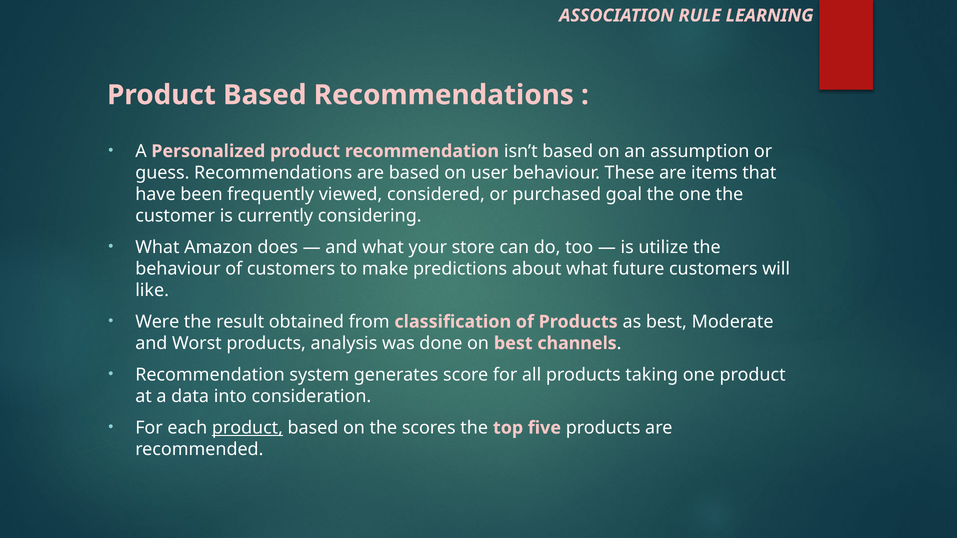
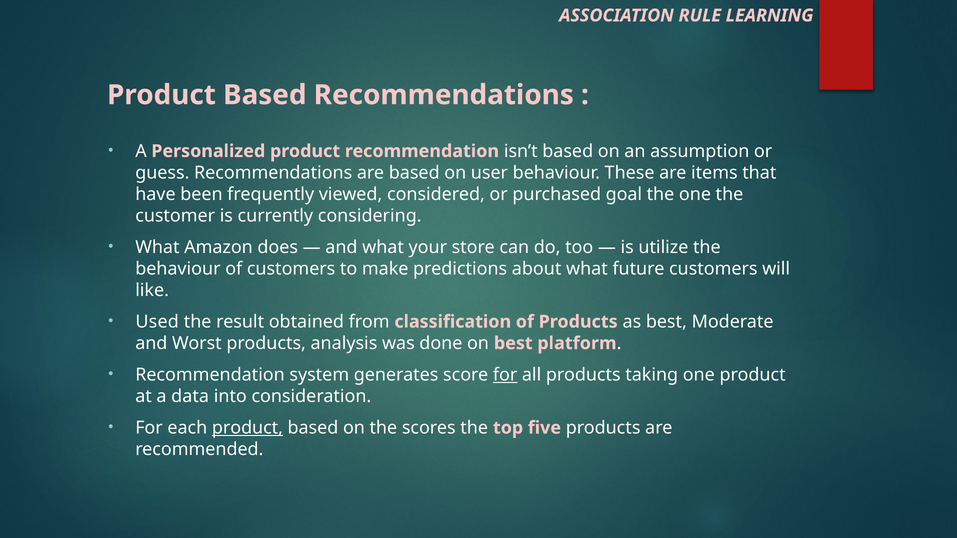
Were: Were -> Used
channels: channels -> platform
for at (505, 375) underline: none -> present
